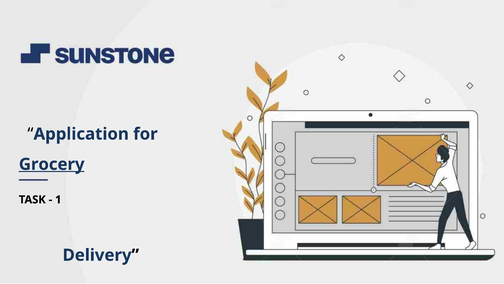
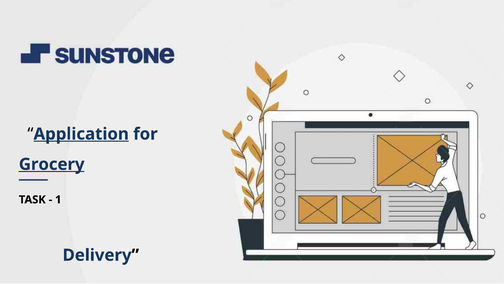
Application underline: none -> present
